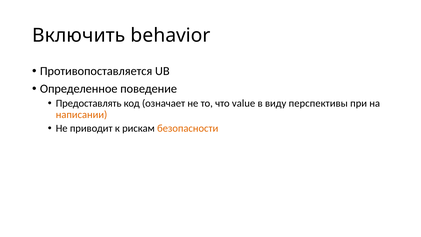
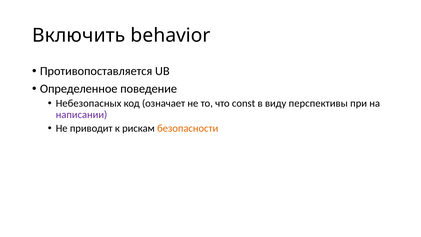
Предоставлять: Предоставлять -> Небезопасных
value: value -> const
написании colour: orange -> purple
